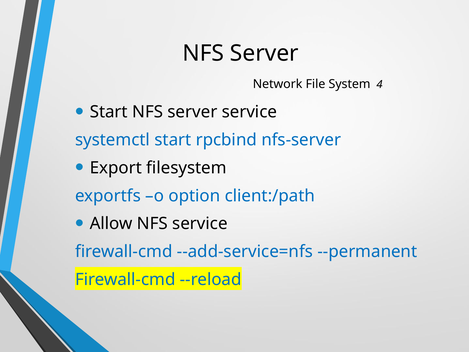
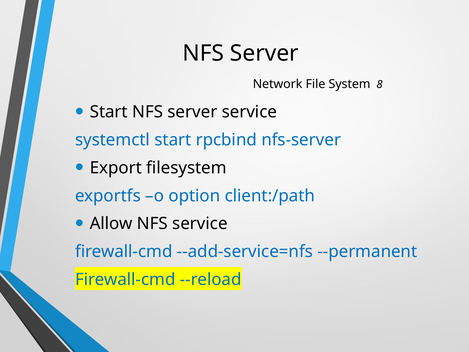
4: 4 -> 8
